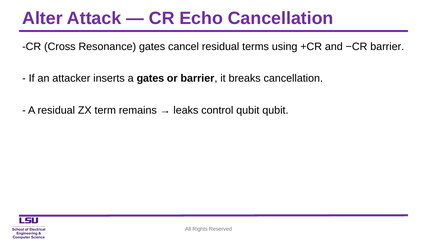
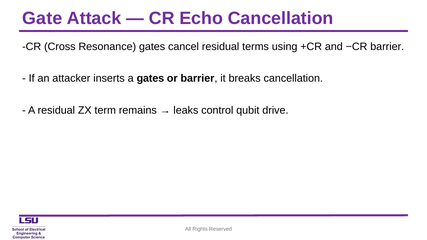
Alter: Alter -> Gate
qubit qubit: qubit -> drive
